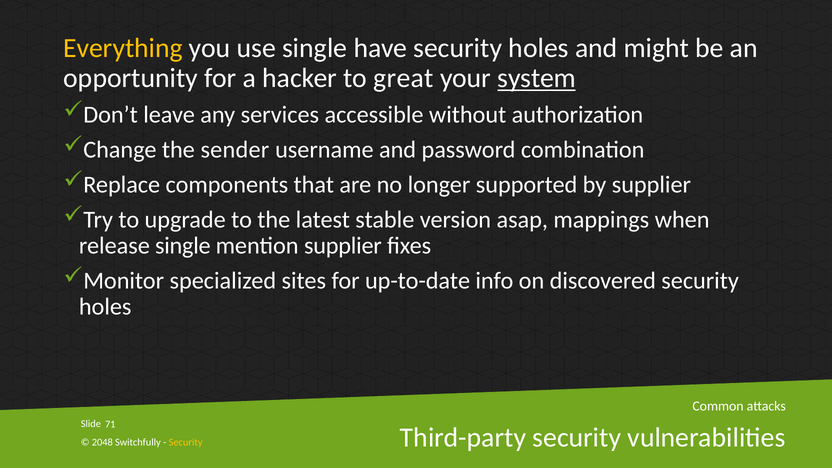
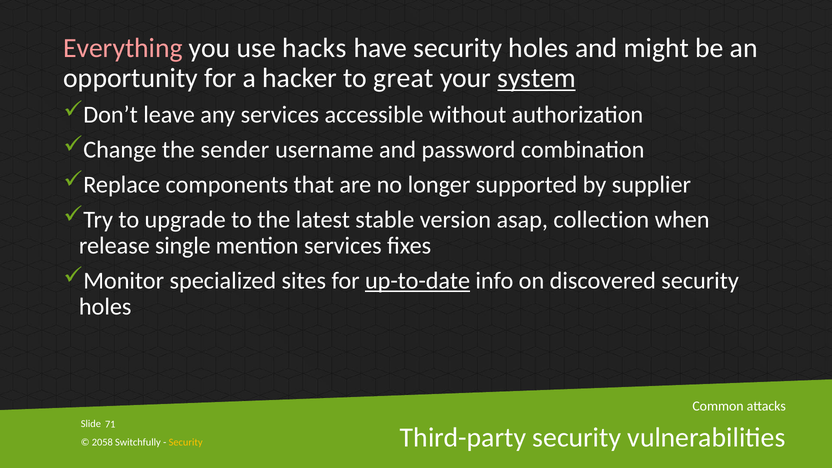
Everything colour: yellow -> pink
use single: single -> hacks
mappings: mappings -> collection
mention supplier: supplier -> services
up-to-date underline: none -> present
2048: 2048 -> 2058
